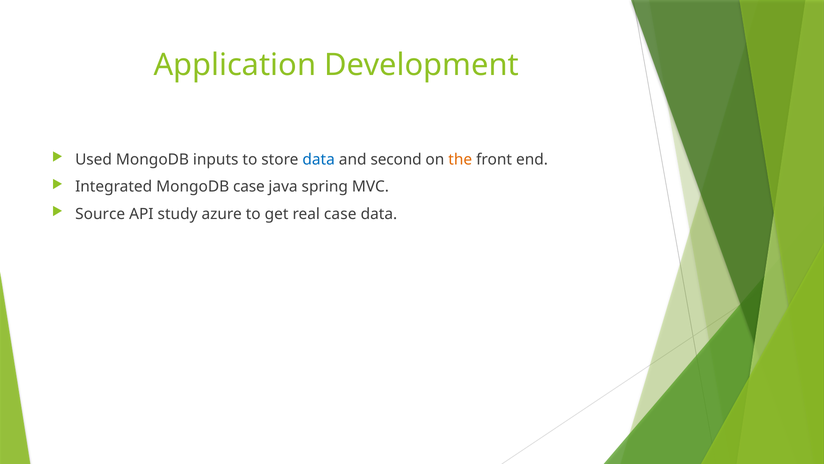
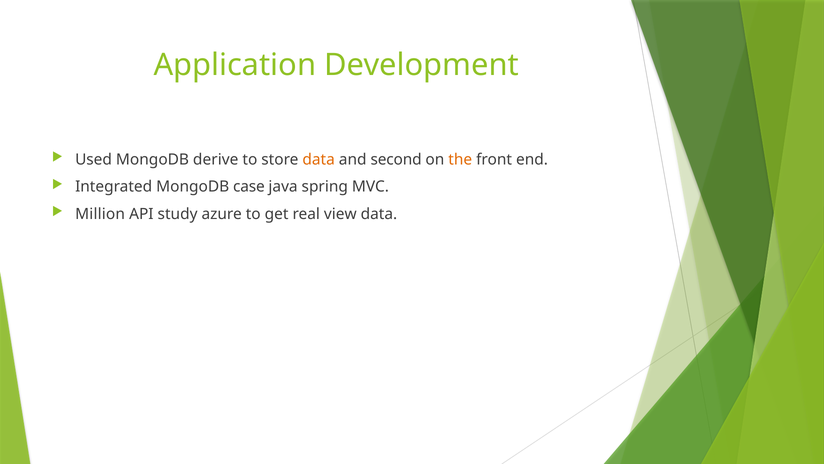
inputs: inputs -> derive
data at (319, 159) colour: blue -> orange
Source: Source -> Million
real case: case -> view
